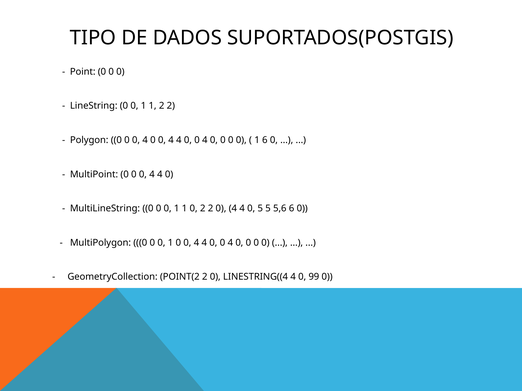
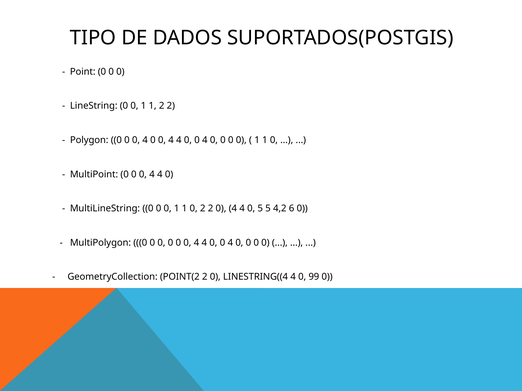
6 at (265, 140): 6 -> 1
5,6: 5,6 -> 4,2
1 at (171, 243): 1 -> 0
